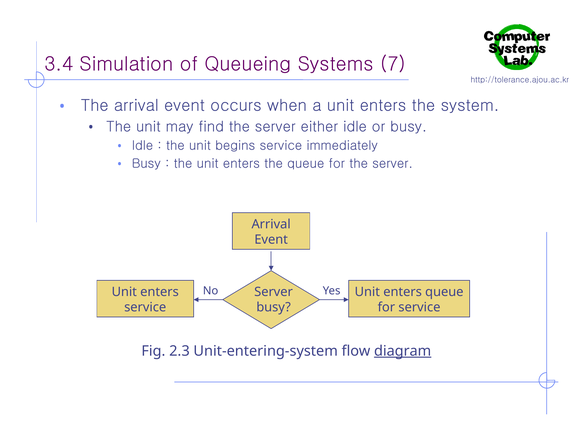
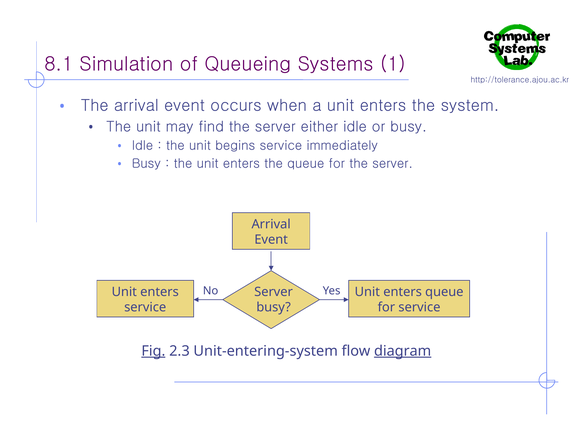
3.4: 3.4 -> 8.1
7: 7 -> 1
Fig underline: none -> present
